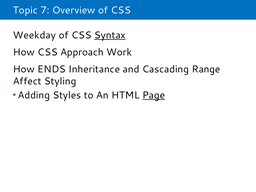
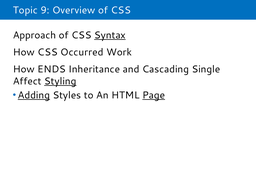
7: 7 -> 9
Weekday: Weekday -> Approach
Approach: Approach -> Occurred
Range: Range -> Single
Styling underline: none -> present
Adding underline: none -> present
